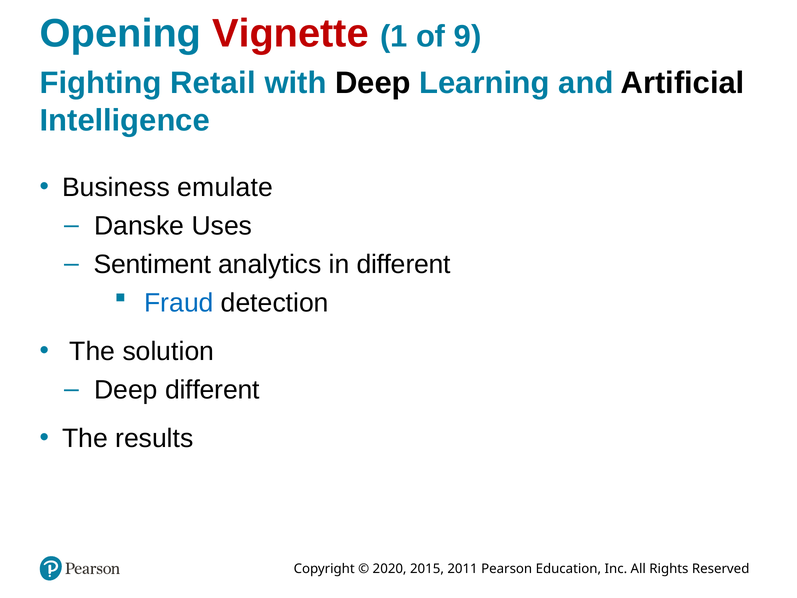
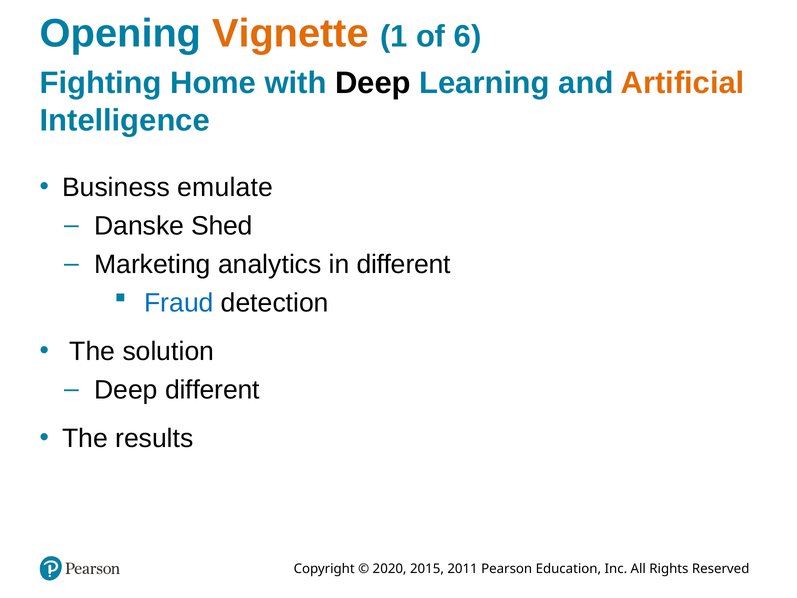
Vignette colour: red -> orange
9: 9 -> 6
Retail: Retail -> Home
Artificial colour: black -> orange
Uses: Uses -> Shed
Sentiment: Sentiment -> Marketing
